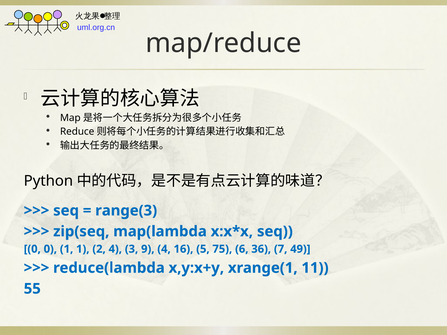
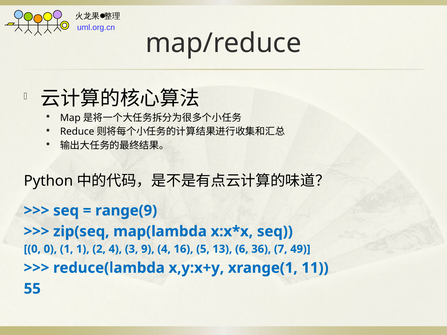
range(3: range(3 -> range(9
75: 75 -> 13
